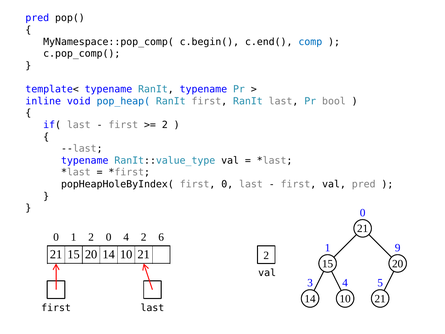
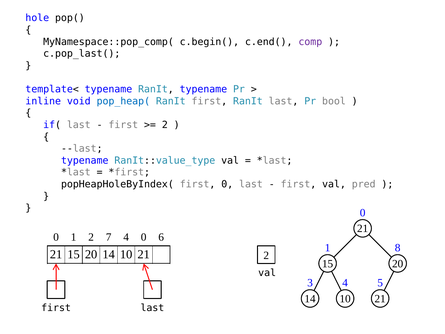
pred at (37, 18): pred -> hole
comp colour: blue -> purple
c.pop_comp(: c.pop_comp( -> c.pop_last(
2 0: 0 -> 7
4 2: 2 -> 0
9: 9 -> 8
